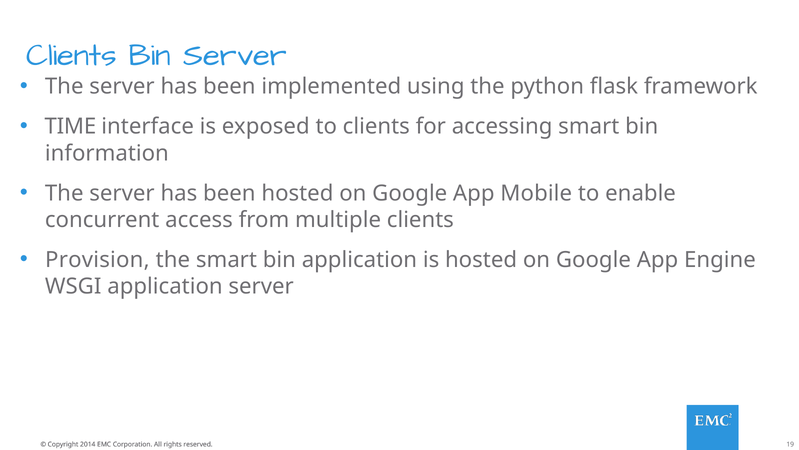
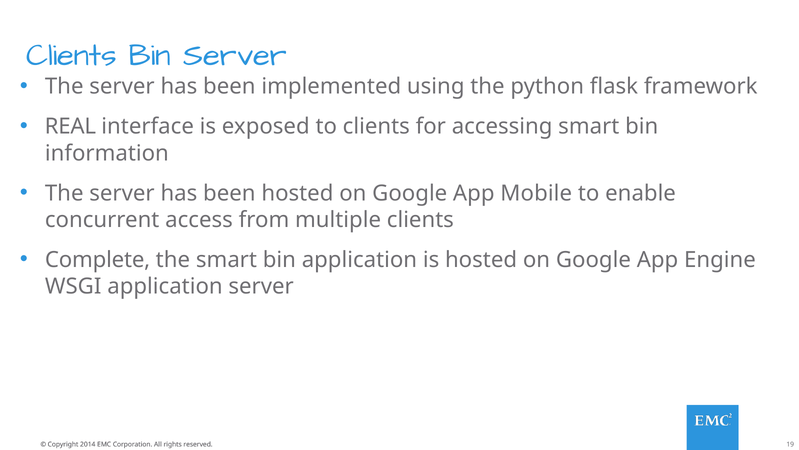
TIME: TIME -> REAL
Provision: Provision -> Complete
